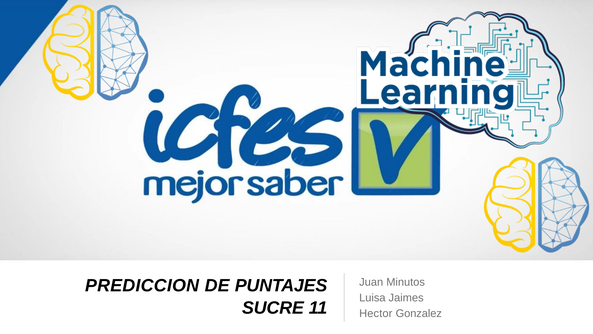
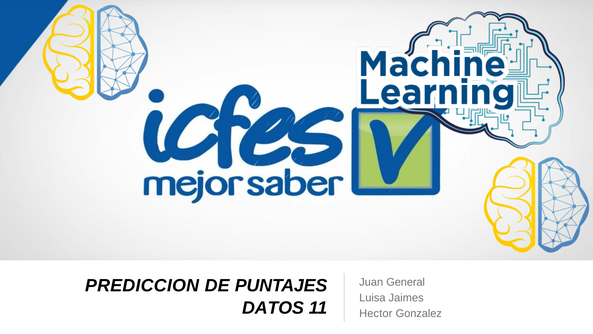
Minutos: Minutos -> General
SUCRE: SUCRE -> DATOS
